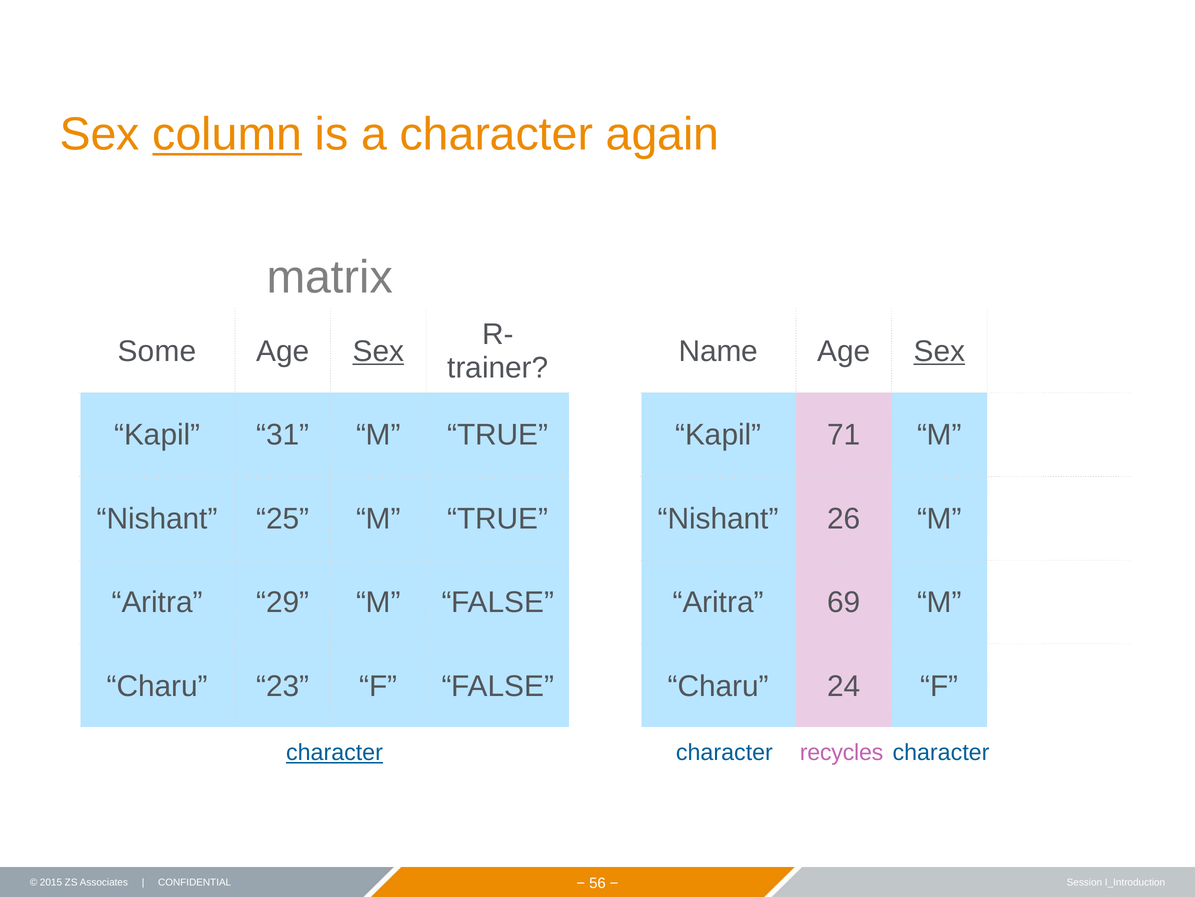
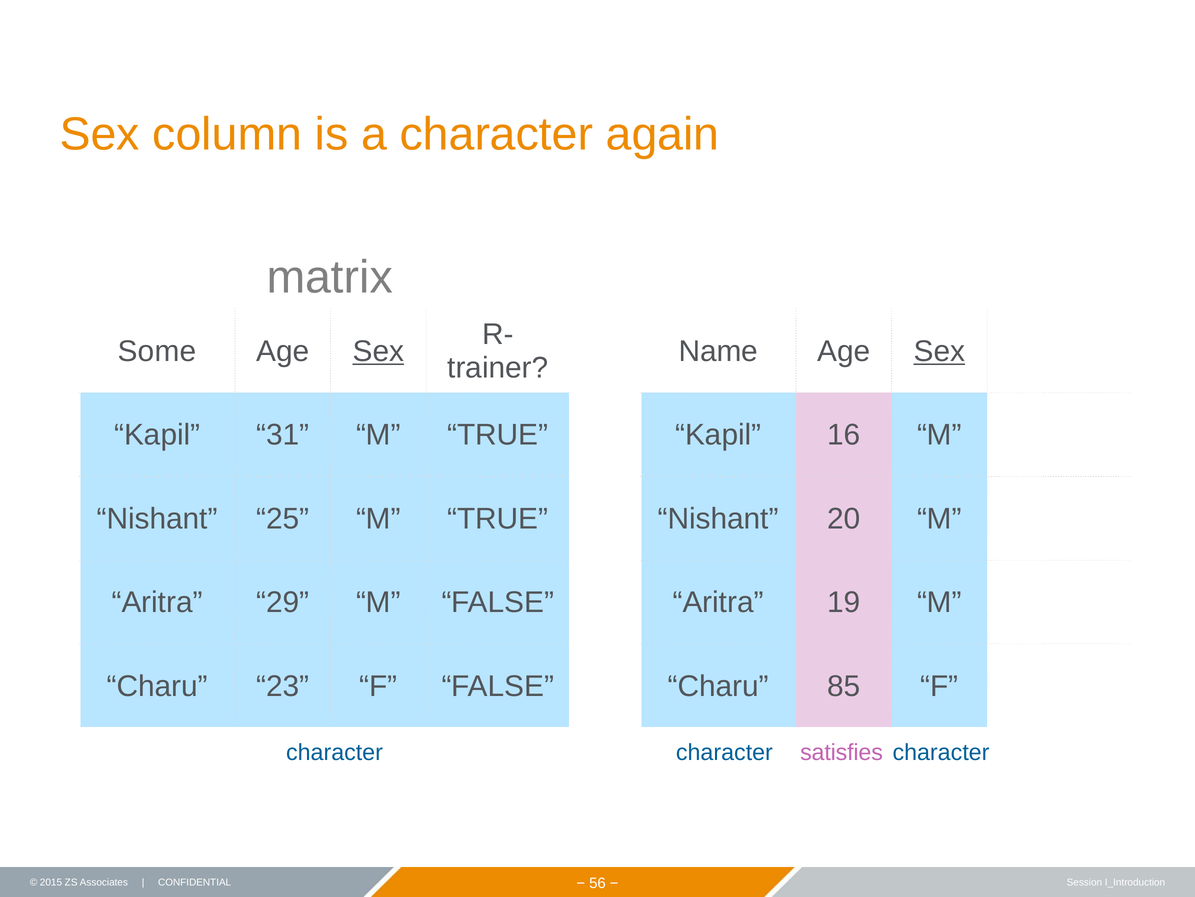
column underline: present -> none
71: 71 -> 16
26: 26 -> 20
69: 69 -> 19
24: 24 -> 85
character at (334, 752) underline: present -> none
recycles: recycles -> satisfies
